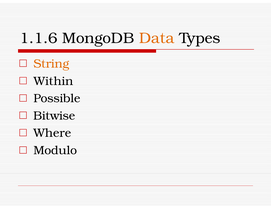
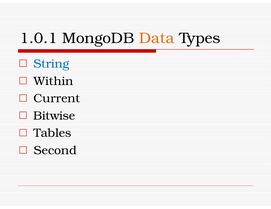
1.1.6: 1.1.6 -> 1.0.1
String colour: orange -> blue
Possible: Possible -> Current
Where: Where -> Tables
Modulo: Modulo -> Second
